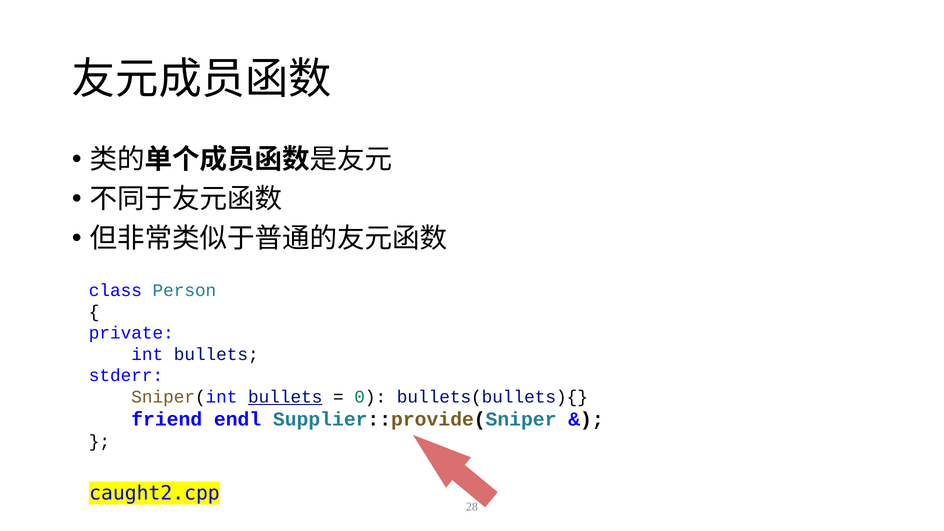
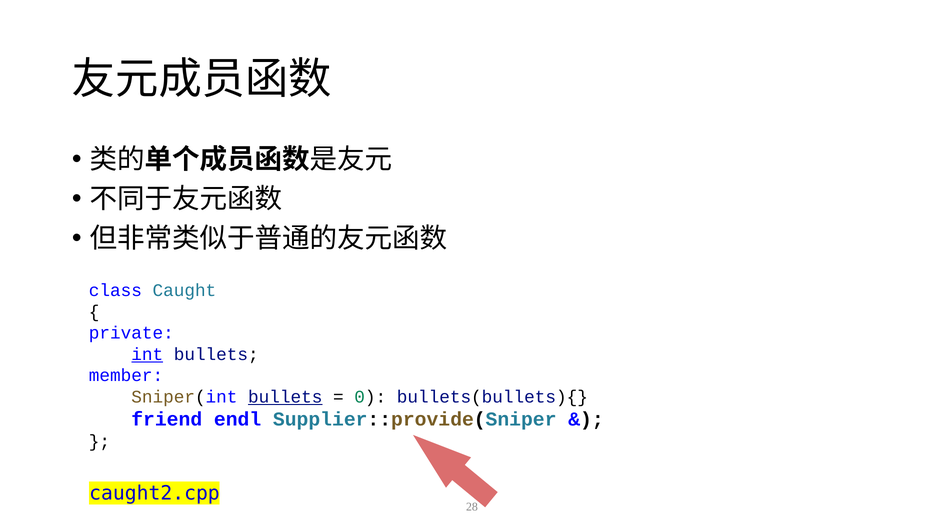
Person: Person -> Caught
int underline: none -> present
stderr: stderr -> member
